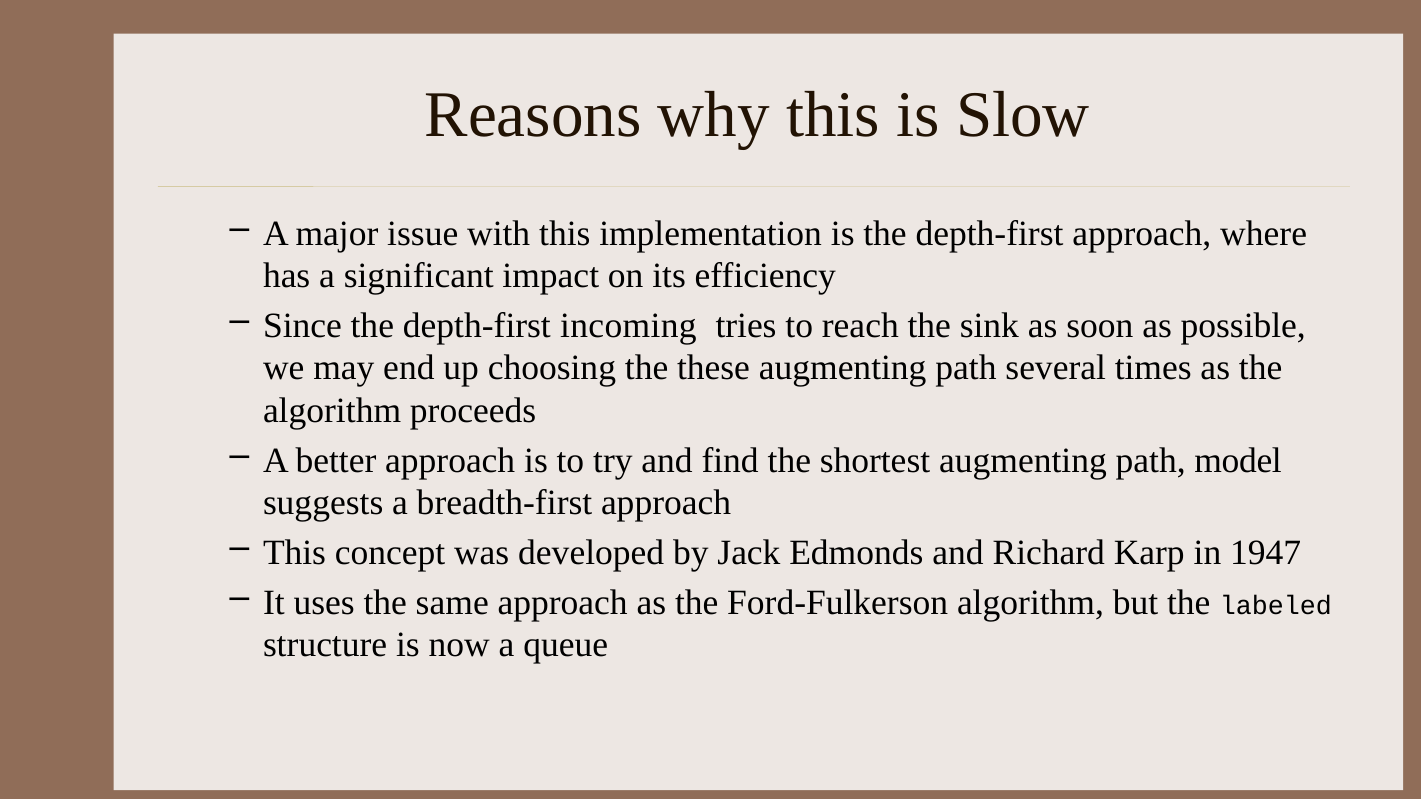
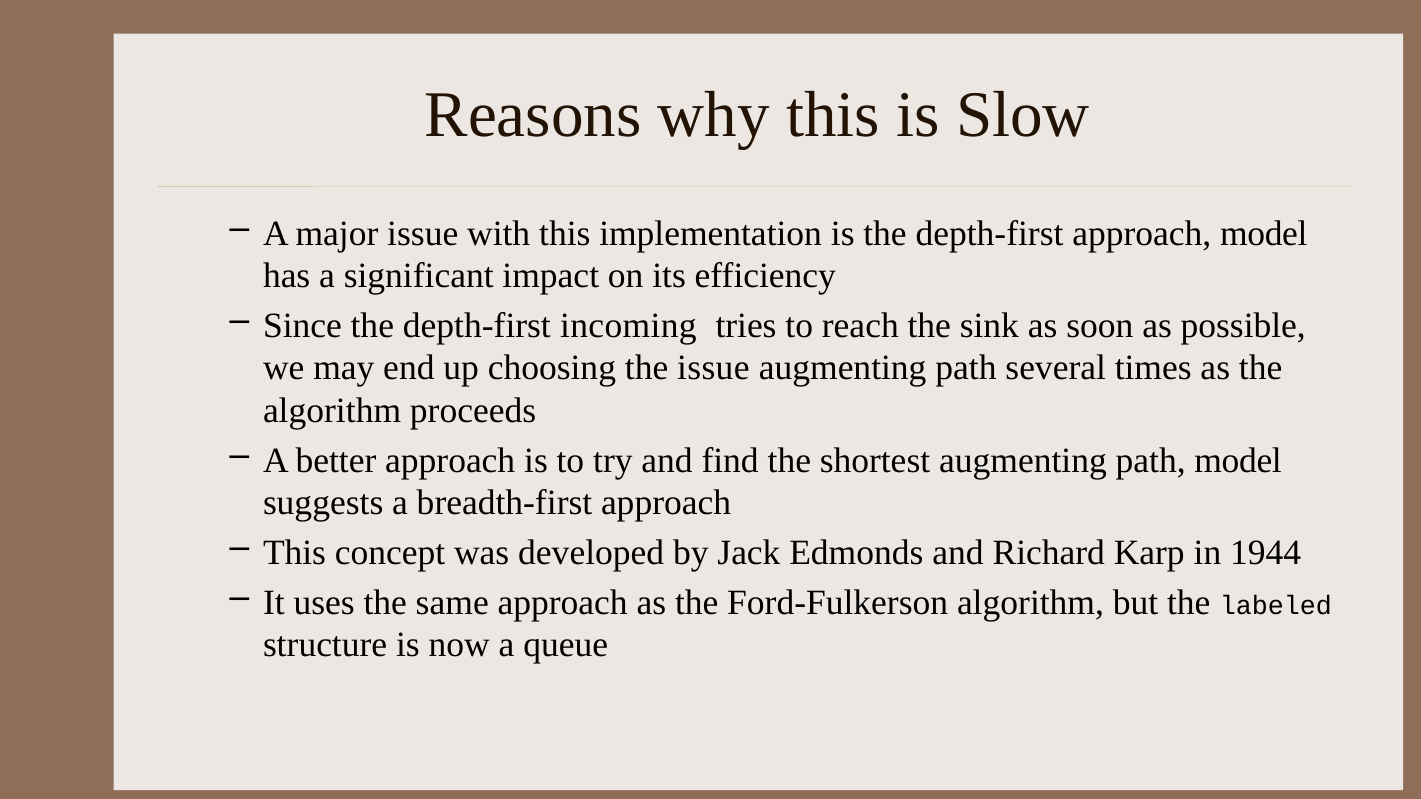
approach where: where -> model
the these: these -> issue
1947: 1947 -> 1944
